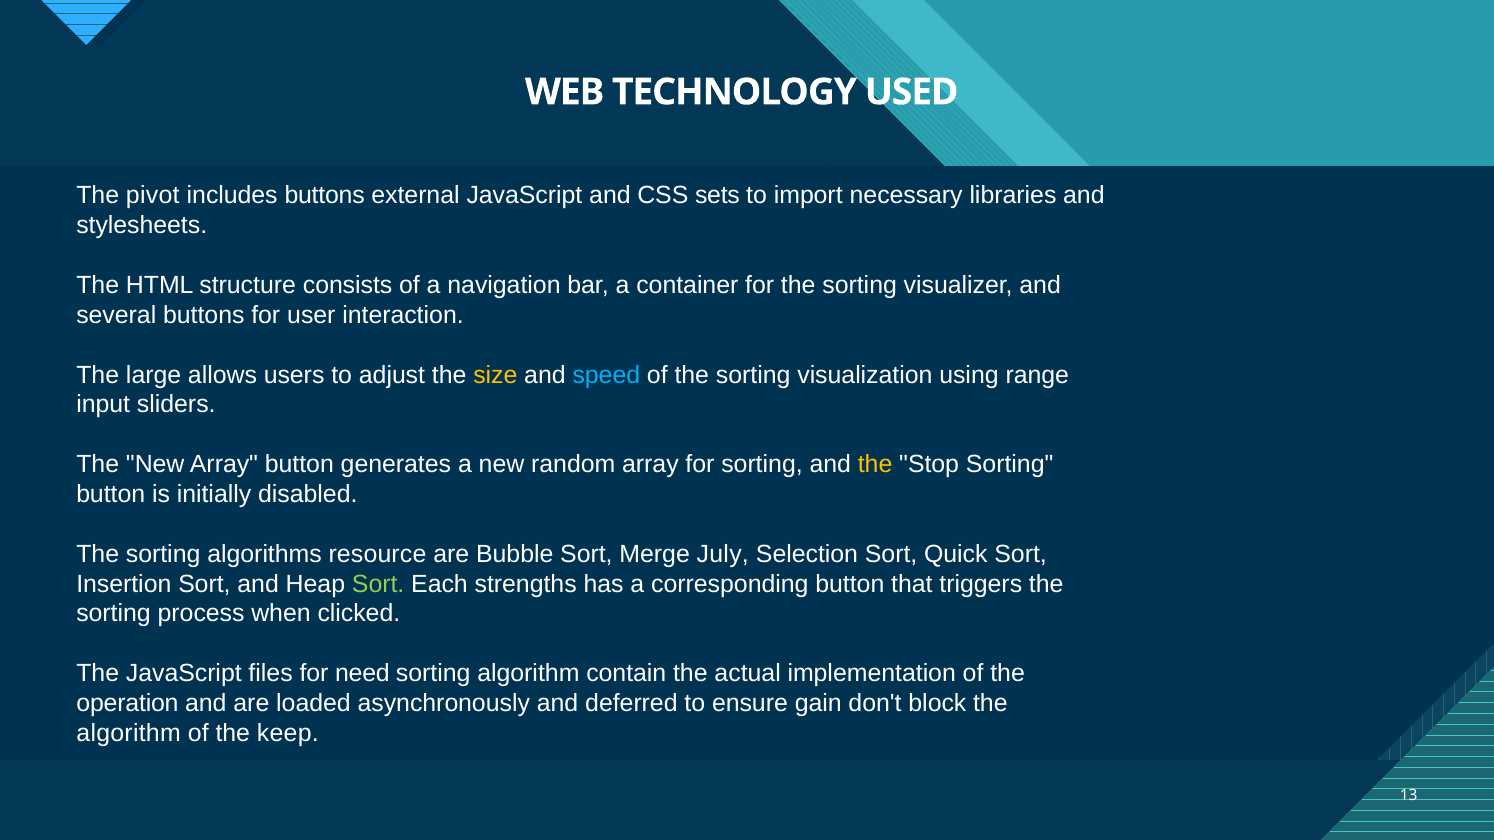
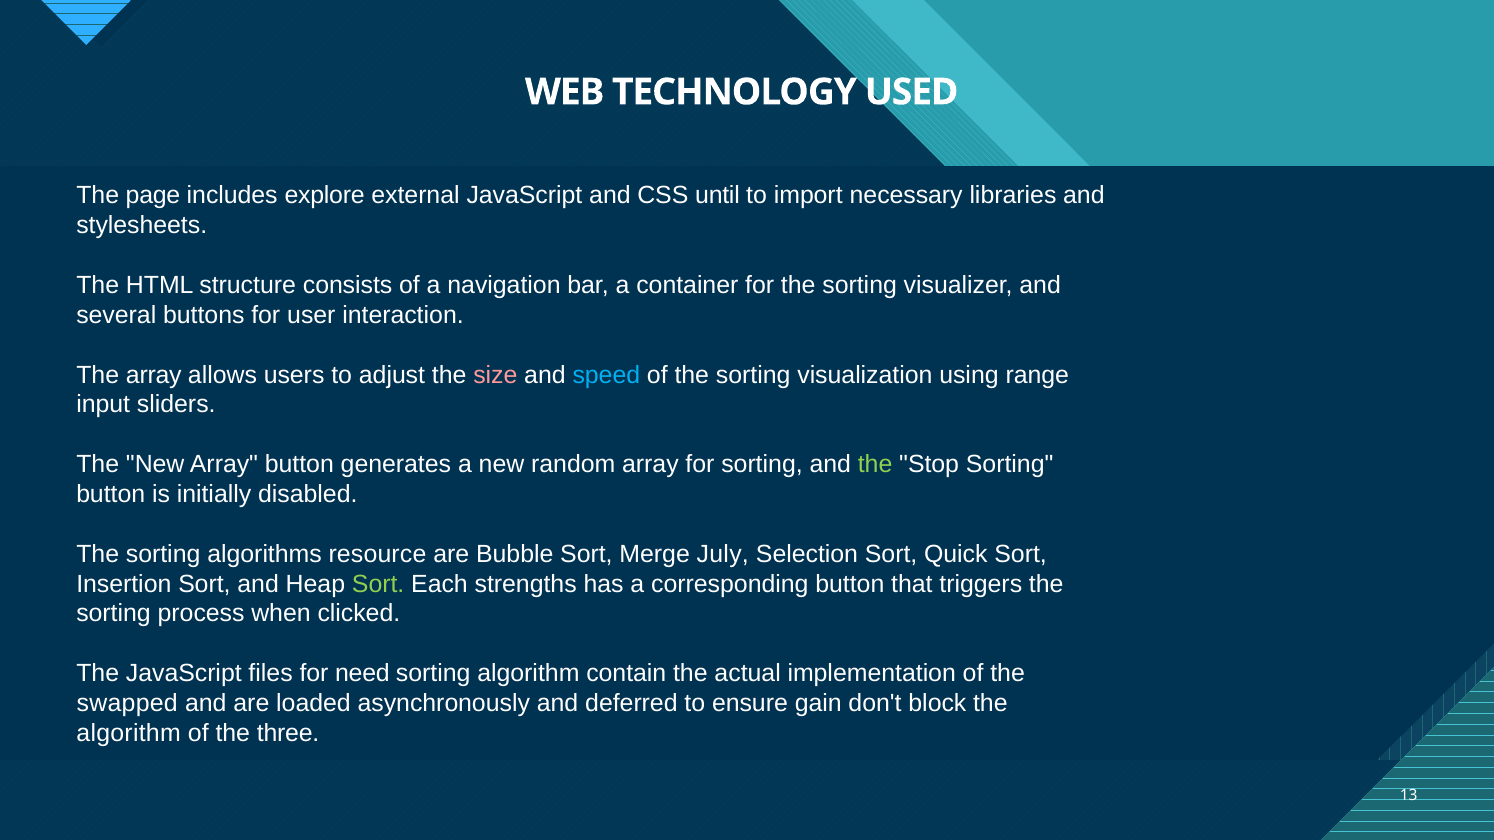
pivot: pivot -> page
includes buttons: buttons -> explore
sets: sets -> until
The large: large -> array
size colour: yellow -> pink
the at (875, 465) colour: yellow -> light green
operation: operation -> swapped
keep: keep -> three
